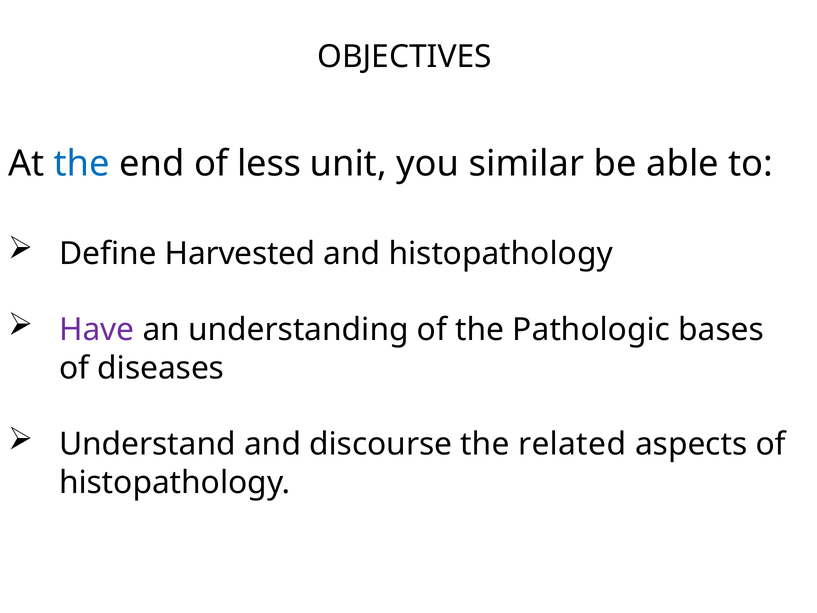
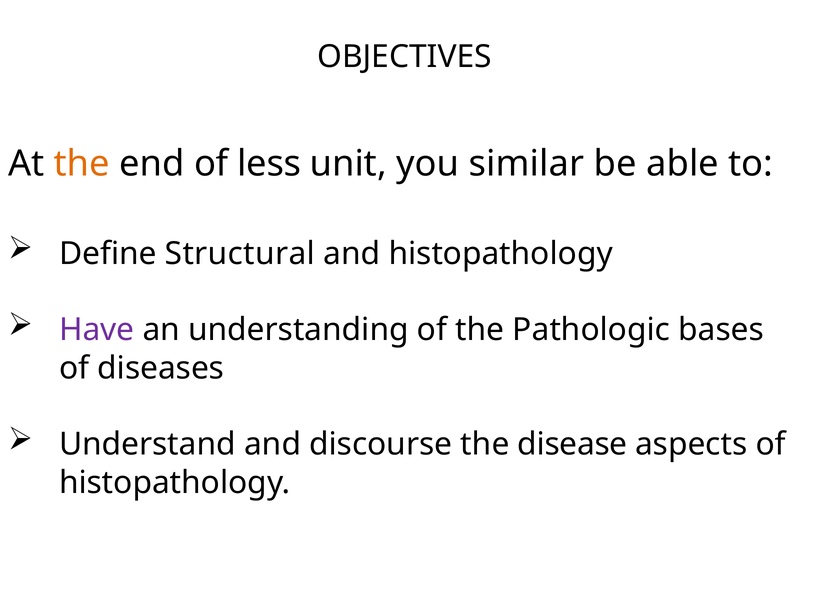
the at (82, 164) colour: blue -> orange
Harvested: Harvested -> Structural
related: related -> disease
